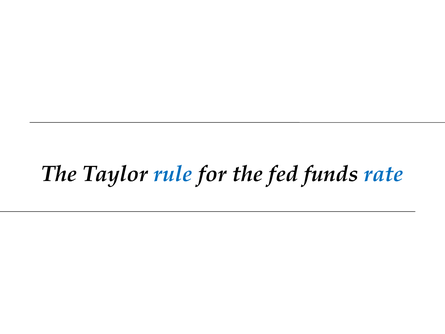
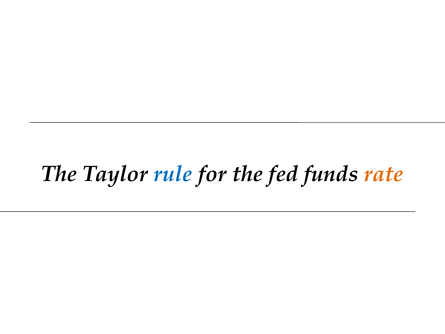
rate colour: blue -> orange
